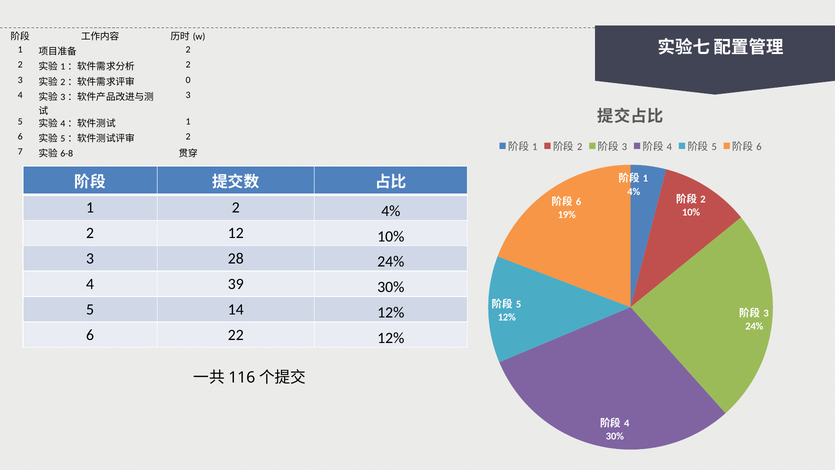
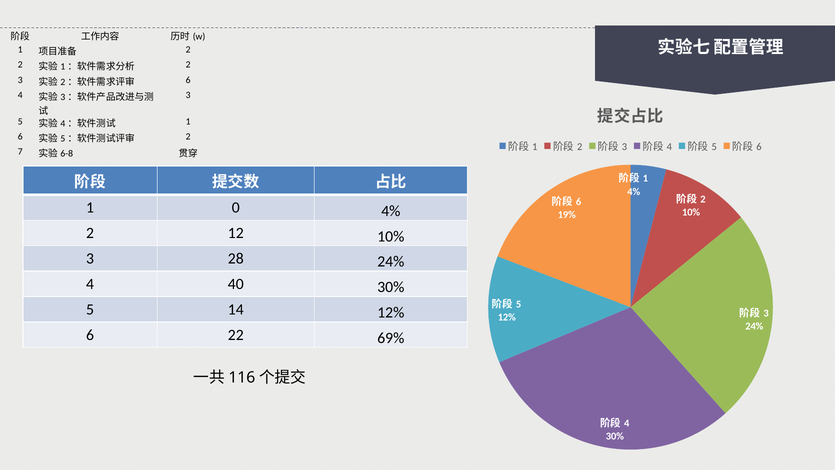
0 at (188, 80): 0 -> 6
1 2: 2 -> 0
39: 39 -> 40
22 12%: 12% -> 69%
